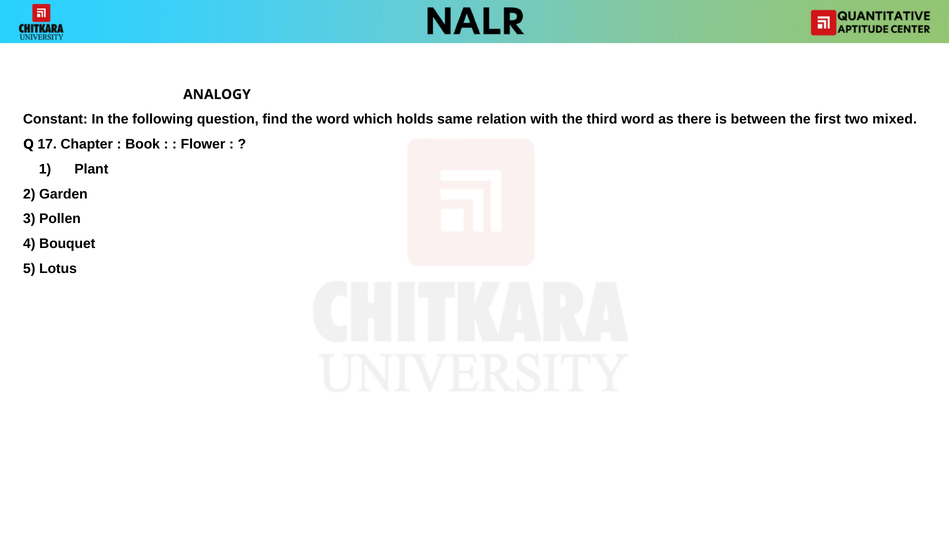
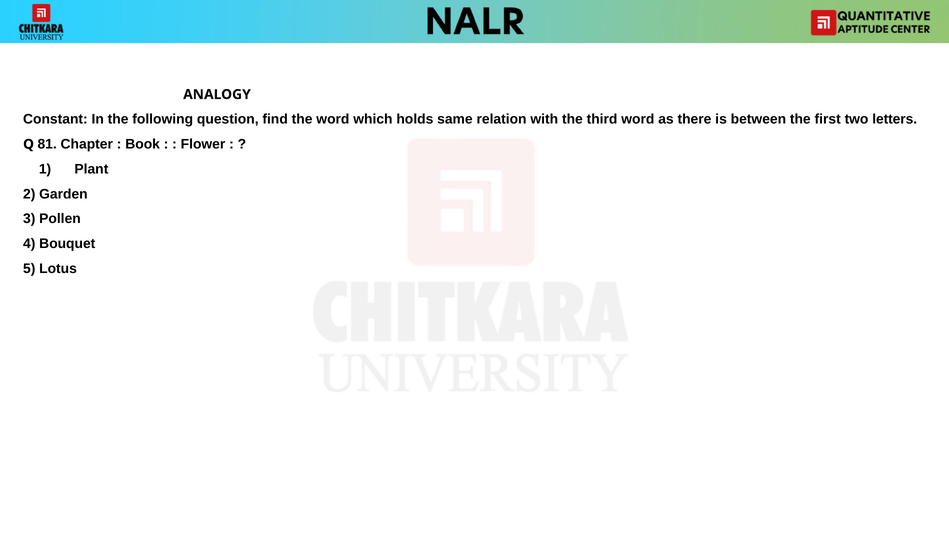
mixed: mixed -> letters
17: 17 -> 81
